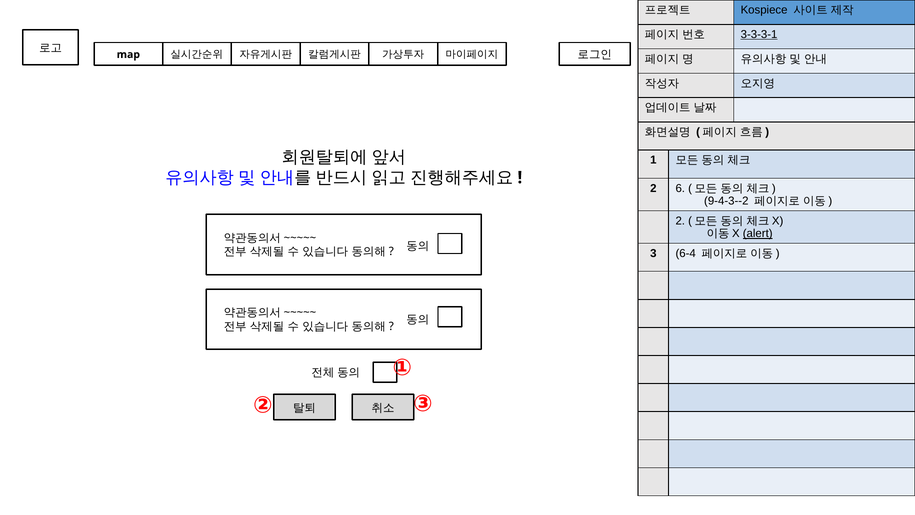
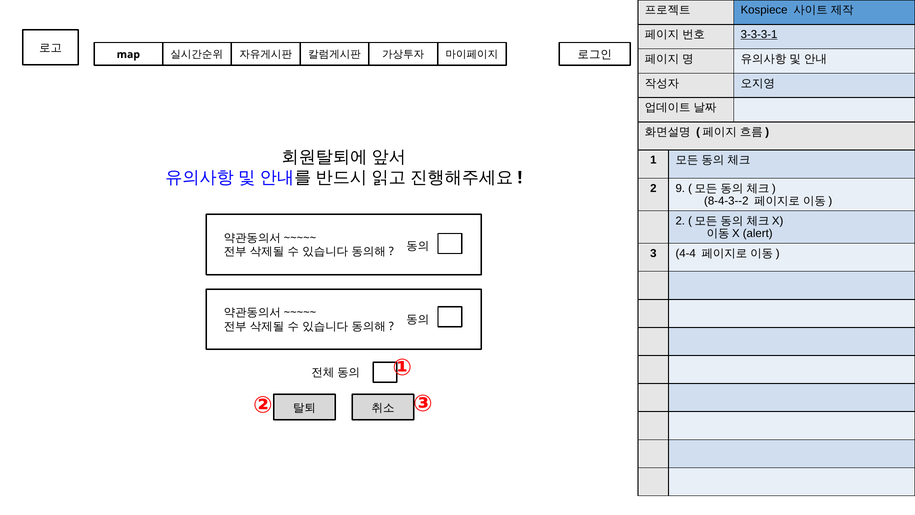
6: 6 -> 9
9-4-3--2: 9-4-3--2 -> 8-4-3--2
alert underline: present -> none
6-4: 6-4 -> 4-4
